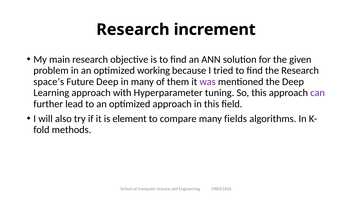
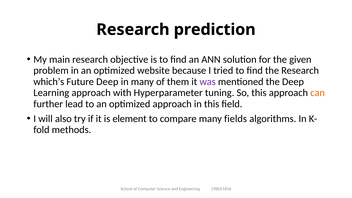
increment: increment -> prediction
working: working -> website
space’s: space’s -> which’s
can colour: purple -> orange
